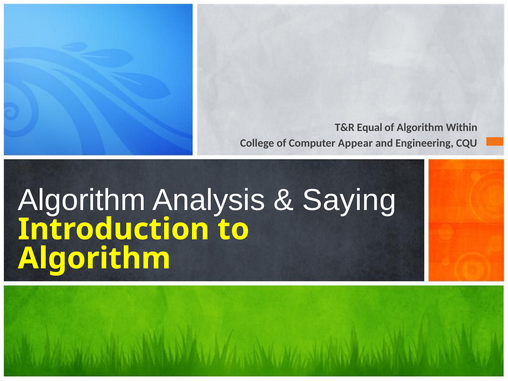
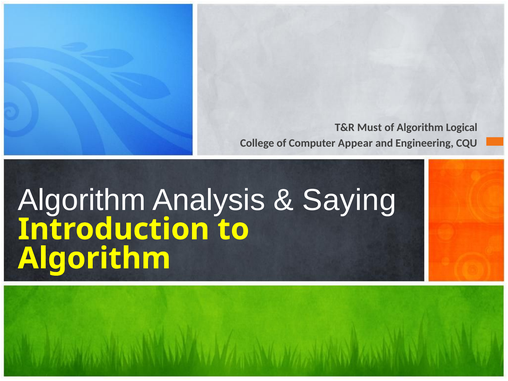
Equal: Equal -> Must
Within: Within -> Logical
